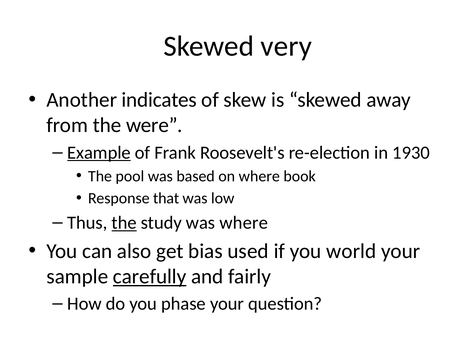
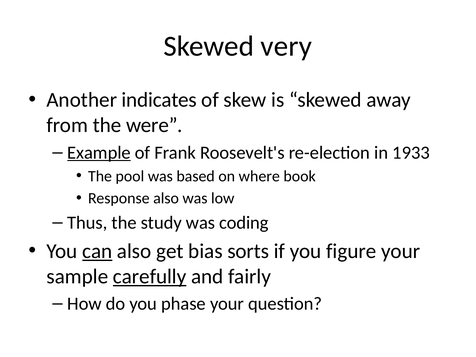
1930: 1930 -> 1933
Response that: that -> also
the at (124, 223) underline: present -> none
was where: where -> coding
can underline: none -> present
used: used -> sorts
world: world -> figure
